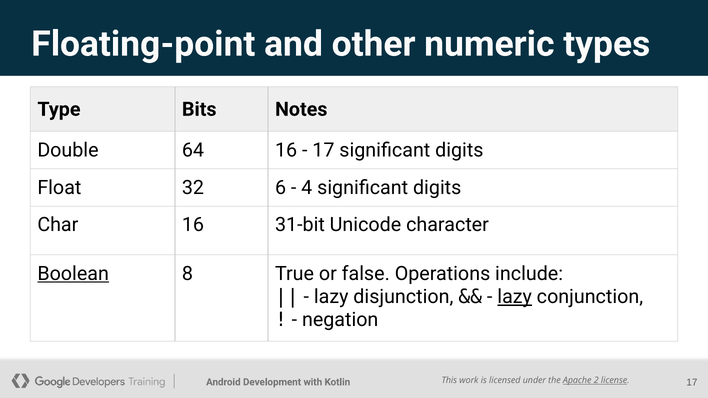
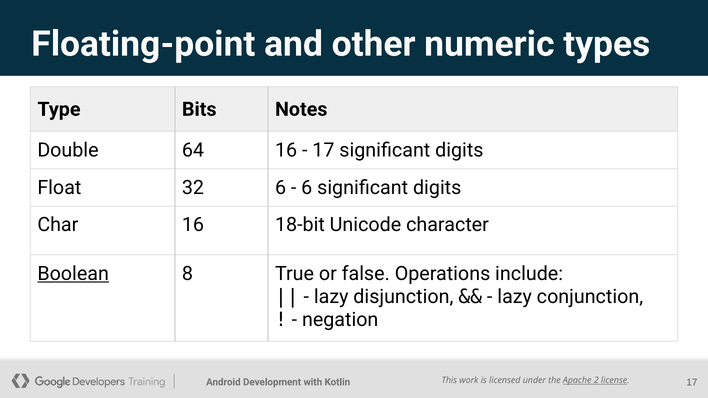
4 at (307, 188): 4 -> 6
31-bit: 31-bit -> 18-bit
lazy at (515, 297) underline: present -> none
